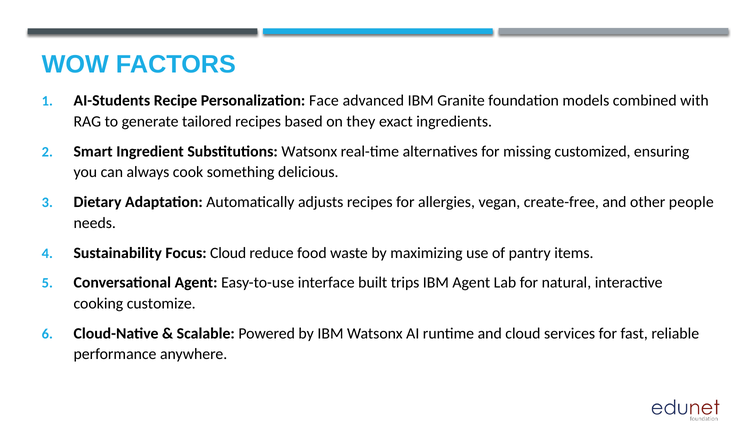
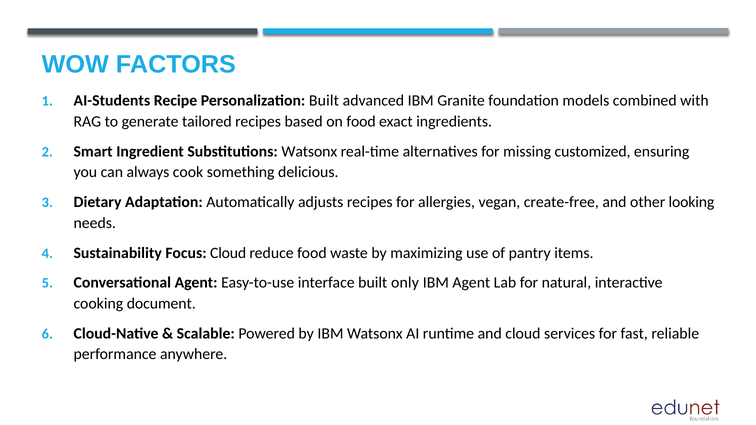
Personalization Face: Face -> Built
on they: they -> food
people: people -> looking
trips: trips -> only
customize: customize -> document
